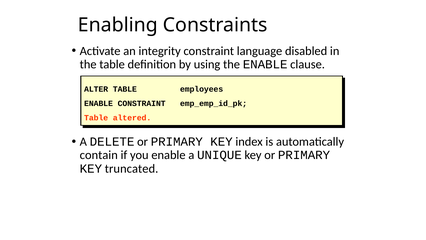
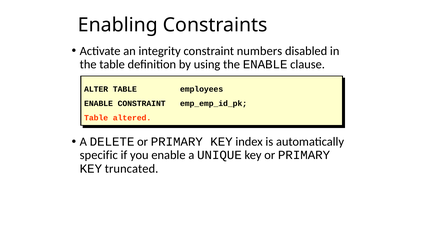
language: language -> numbers
contain: contain -> specific
